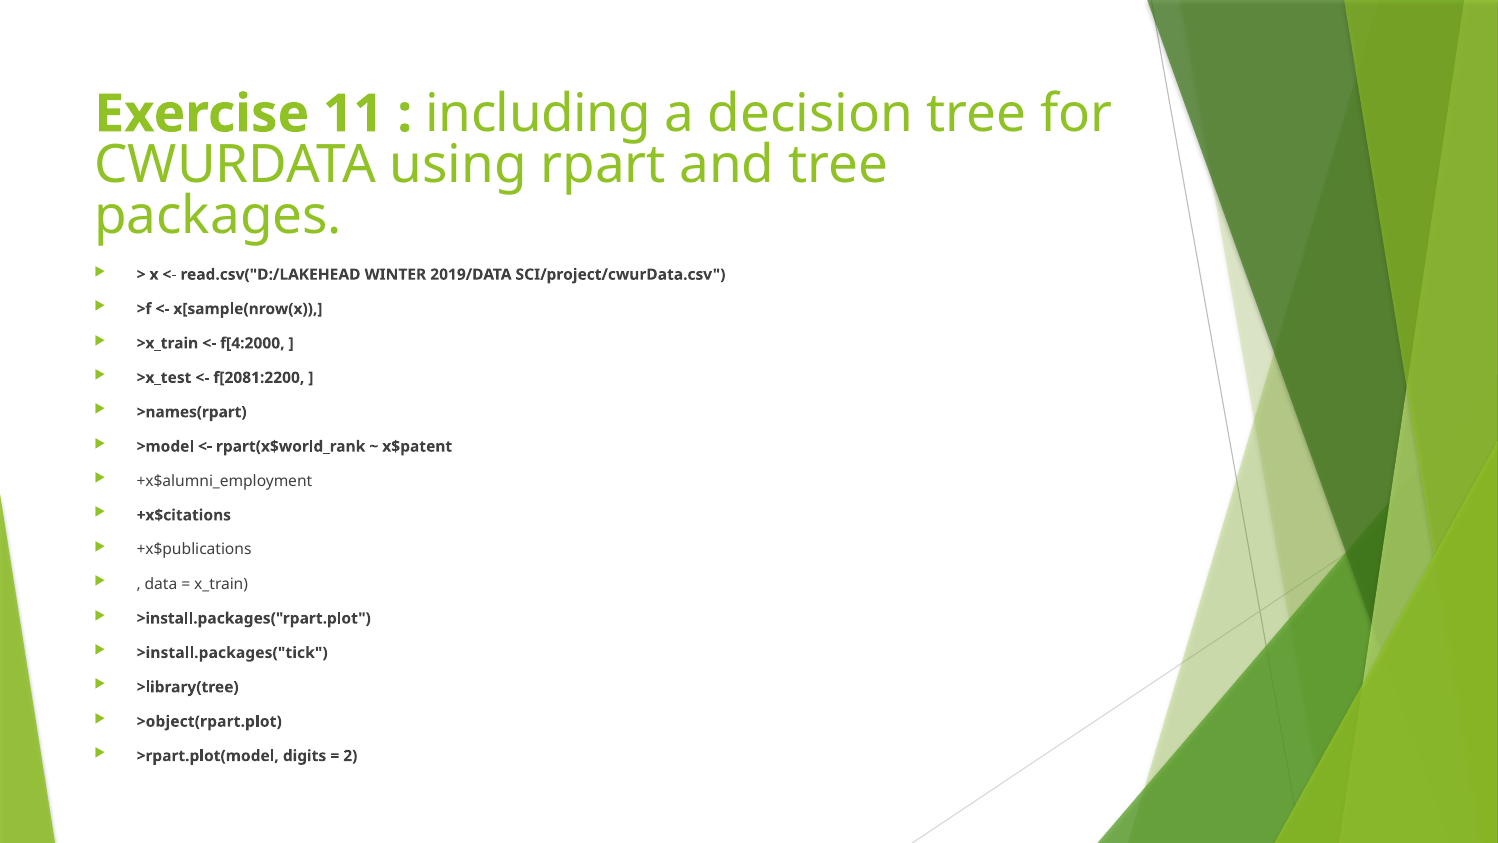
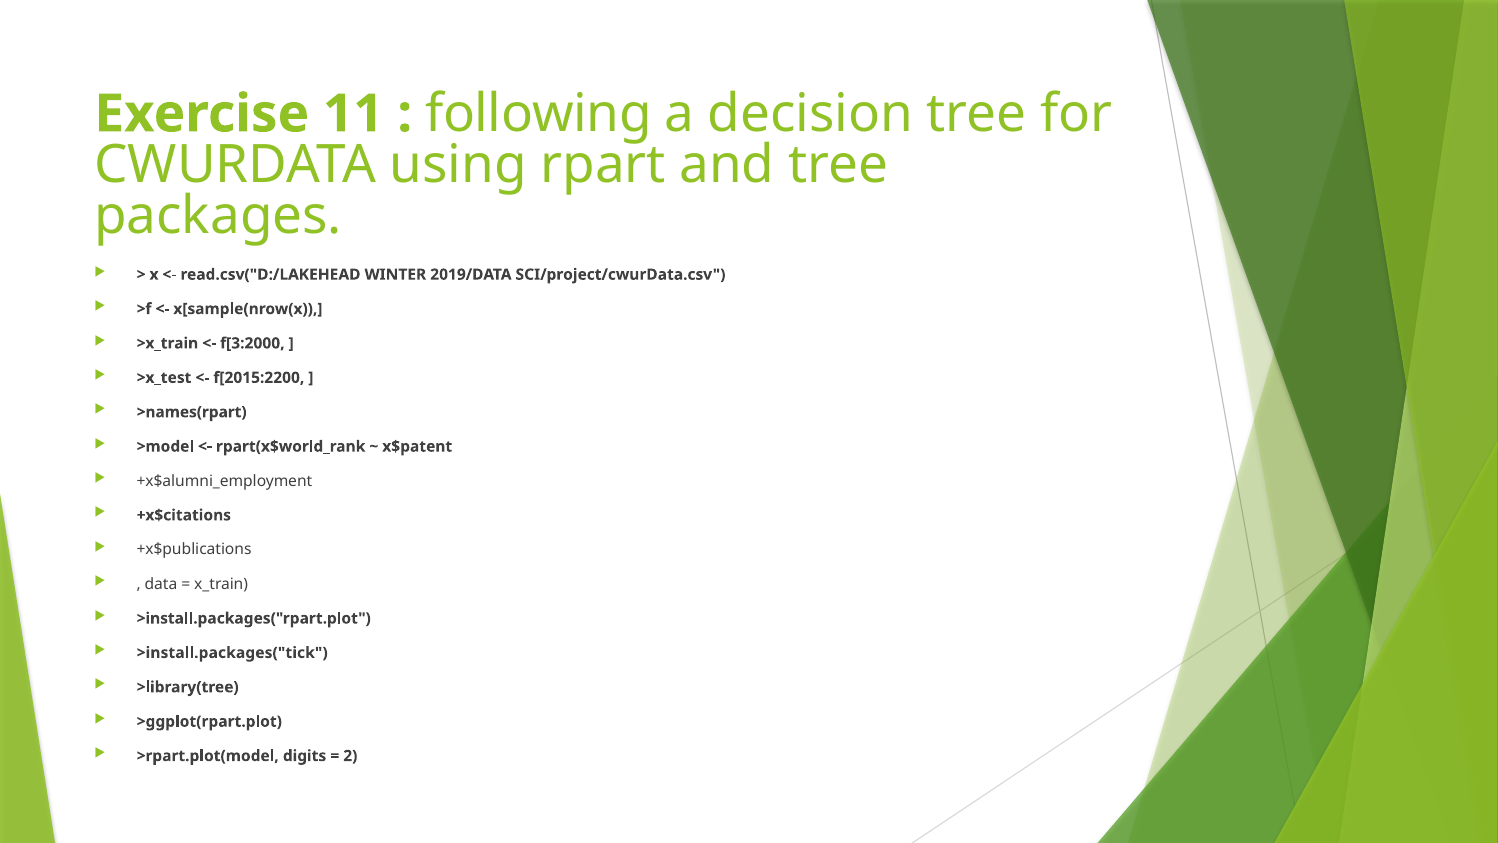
including: including -> following
f[4:2000: f[4:2000 -> f[3:2000
f[2081:2200: f[2081:2200 -> f[2015:2200
>object(rpart.plot: >object(rpart.plot -> >ggplot(rpart.plot
